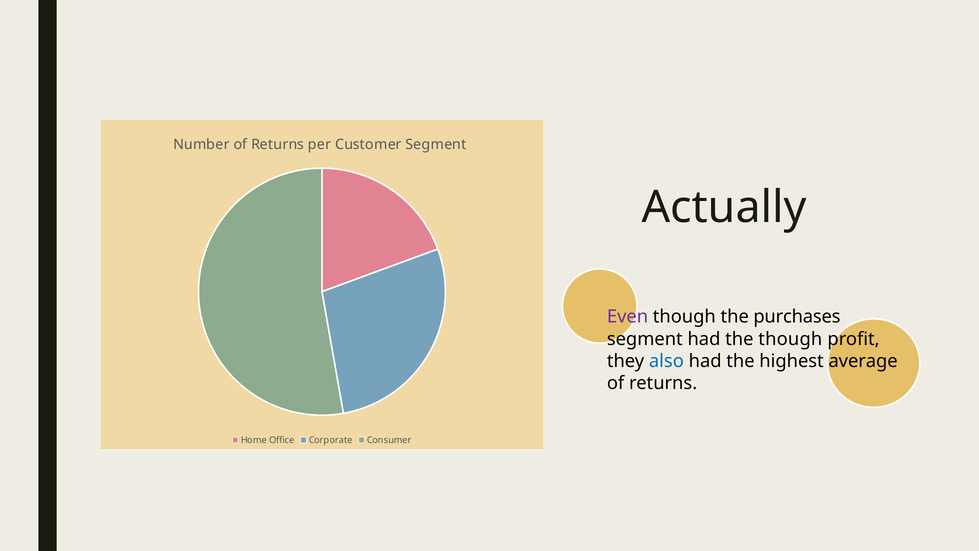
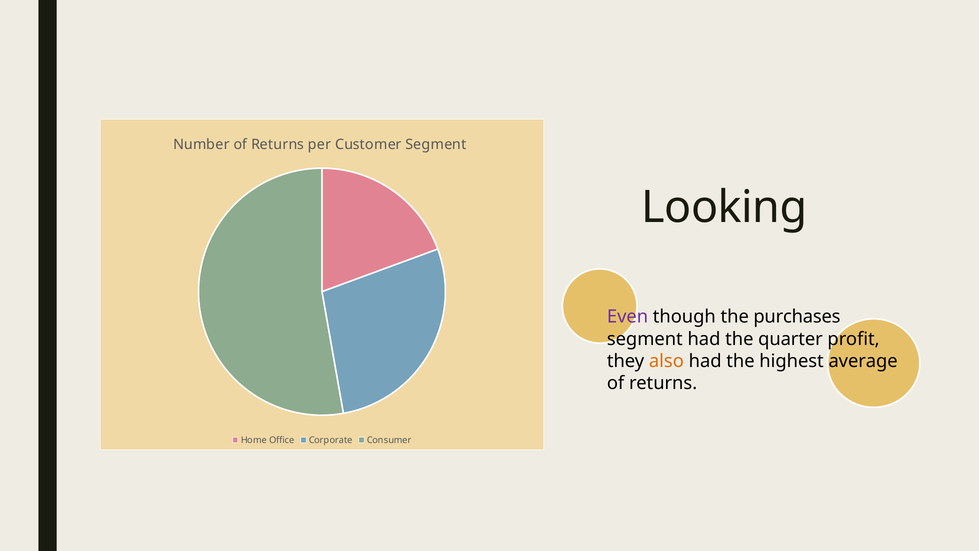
Actually: Actually -> Looking
the though: though -> quarter
also colour: blue -> orange
